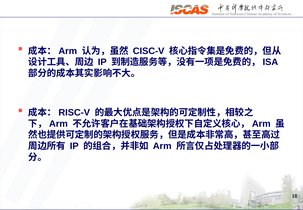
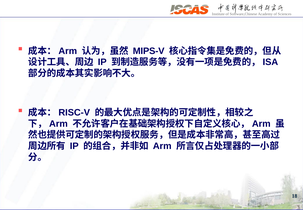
CISC-V: CISC-V -> MIPS-V
